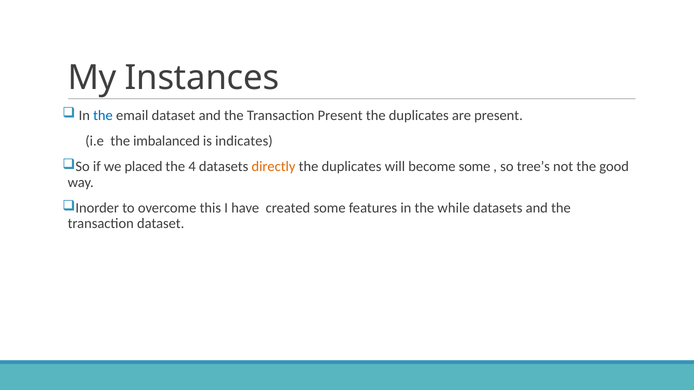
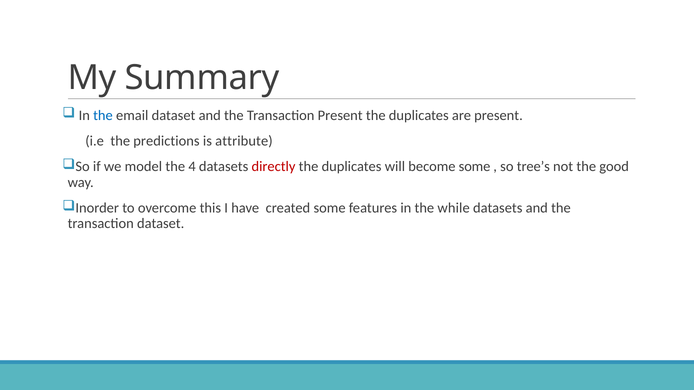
Instances: Instances -> Summary
imbalanced: imbalanced -> predictions
indicates: indicates -> attribute
placed: placed -> model
directly colour: orange -> red
